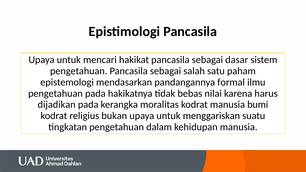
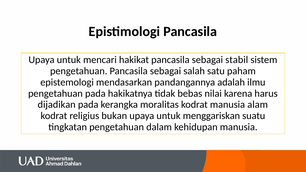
dasar: dasar -> stabil
formal: formal -> adalah
bumi: bumi -> alam
